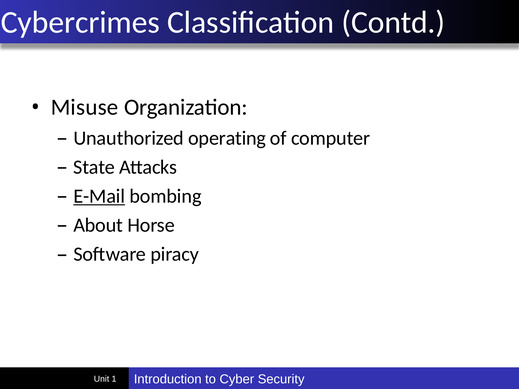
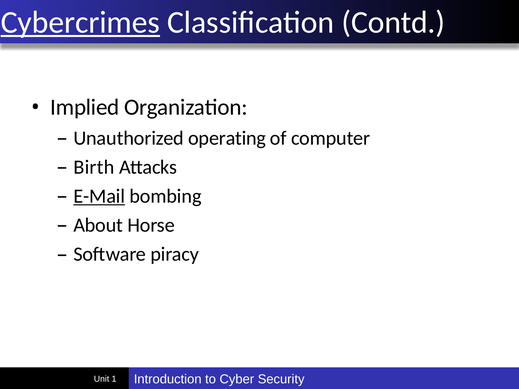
Cybercrimes underline: none -> present
Misuse: Misuse -> Implied
State: State -> Birth
